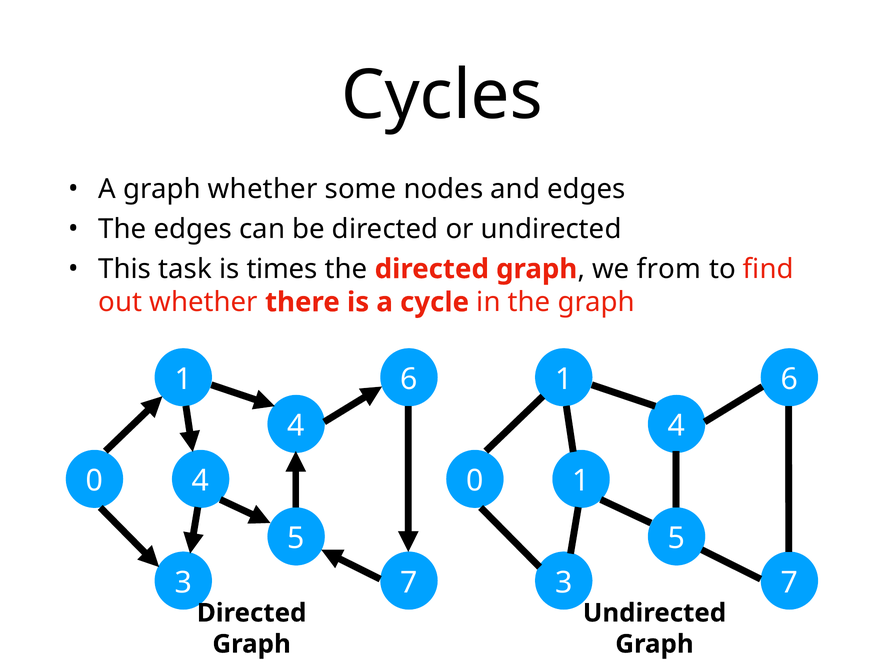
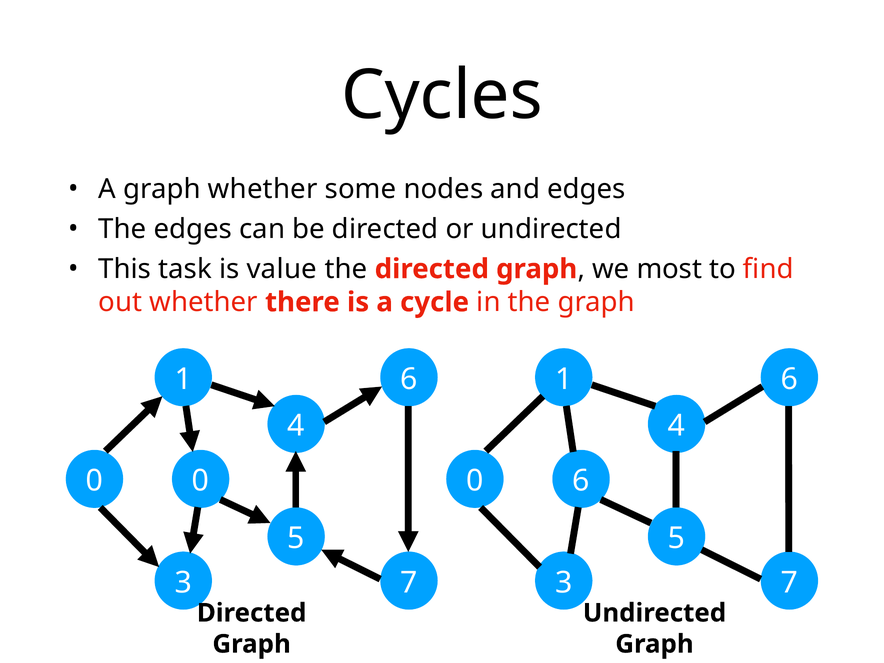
times: times -> value
from: from -> most
0 4: 4 -> 0
0 1: 1 -> 6
